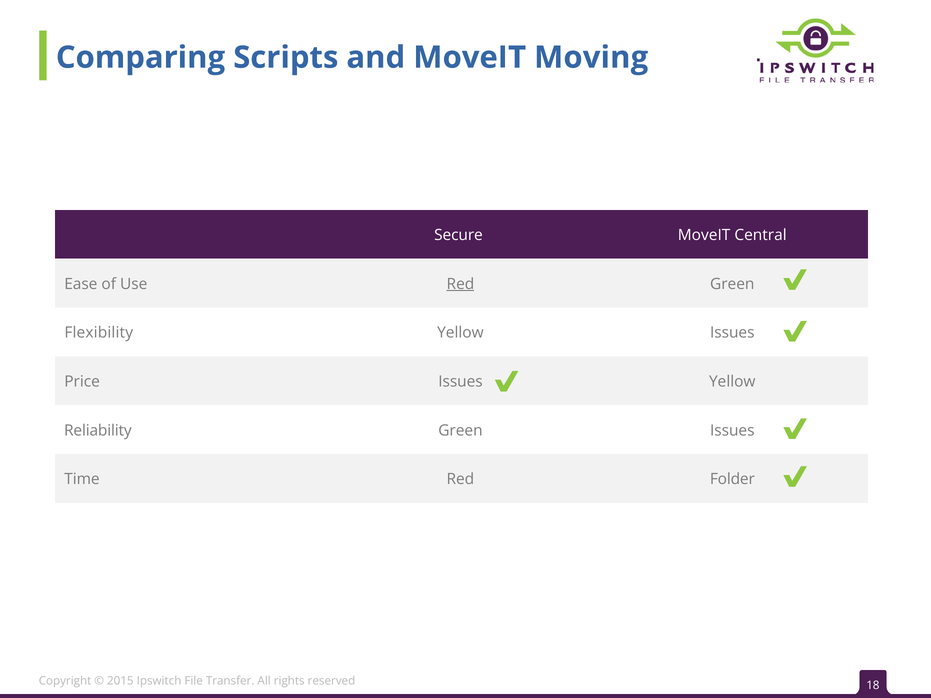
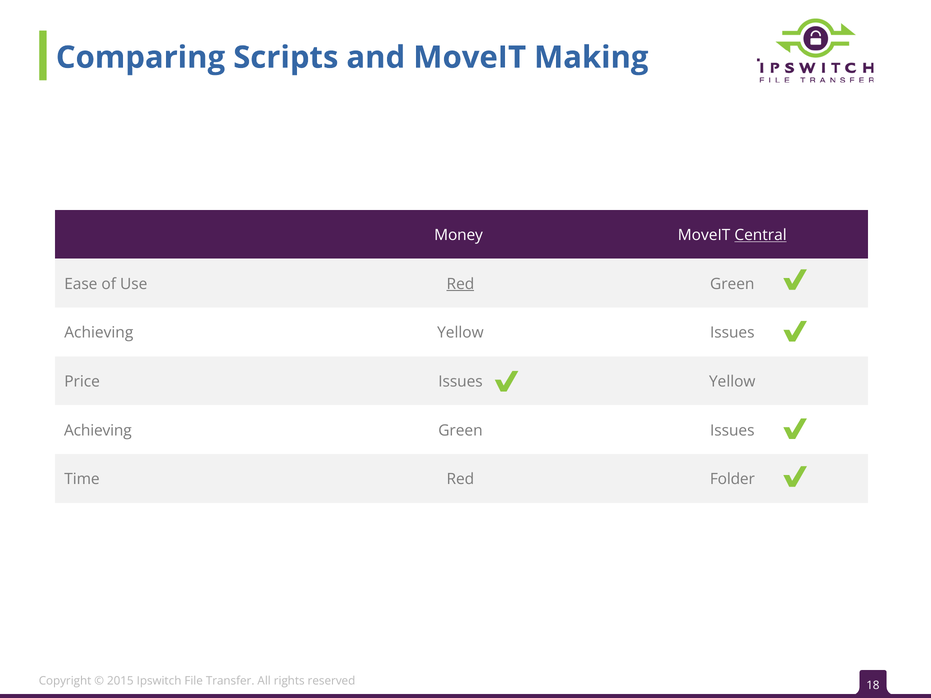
Moving: Moving -> Making
Secure: Secure -> Money
Central underline: none -> present
Flexibility at (99, 333): Flexibility -> Achieving
Reliability at (98, 431): Reliability -> Achieving
